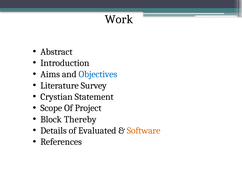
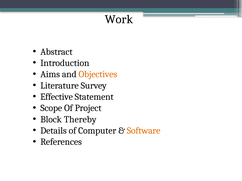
Objectives colour: blue -> orange
Crystian: Crystian -> Effective
Evaluated: Evaluated -> Computer
